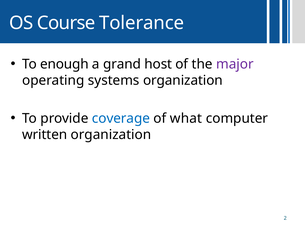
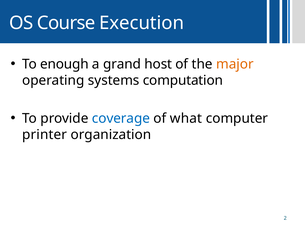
Tolerance: Tolerance -> Execution
major colour: purple -> orange
systems organization: organization -> computation
written: written -> printer
